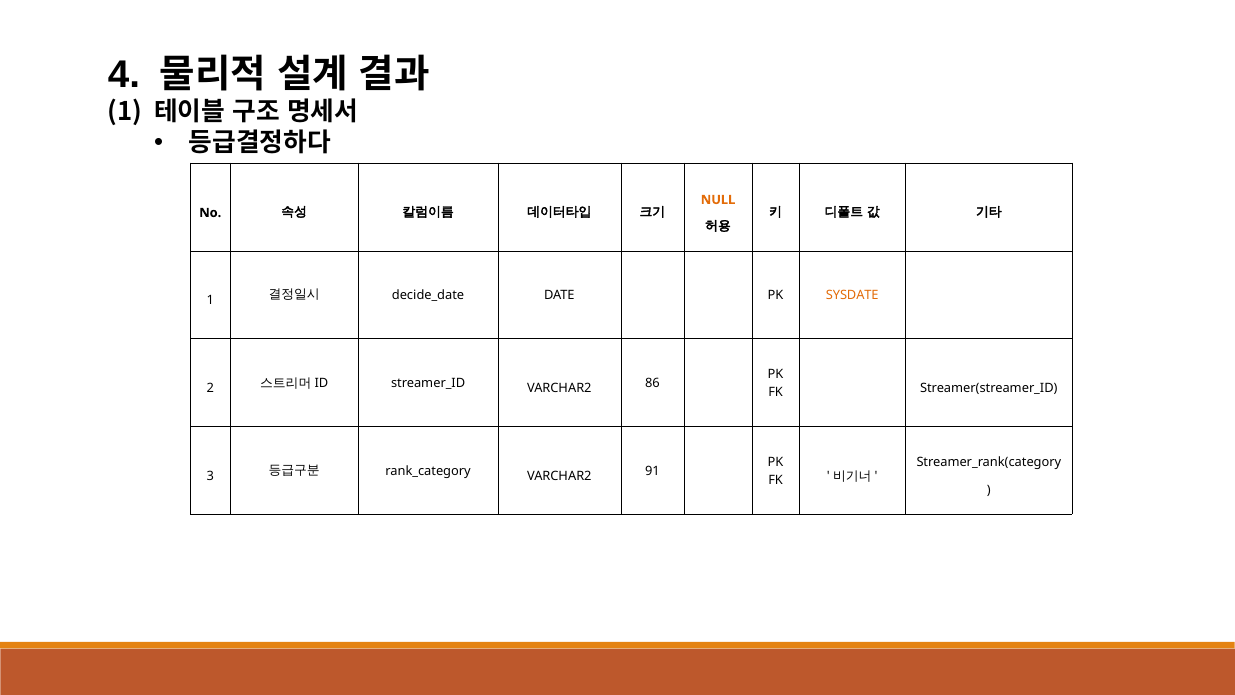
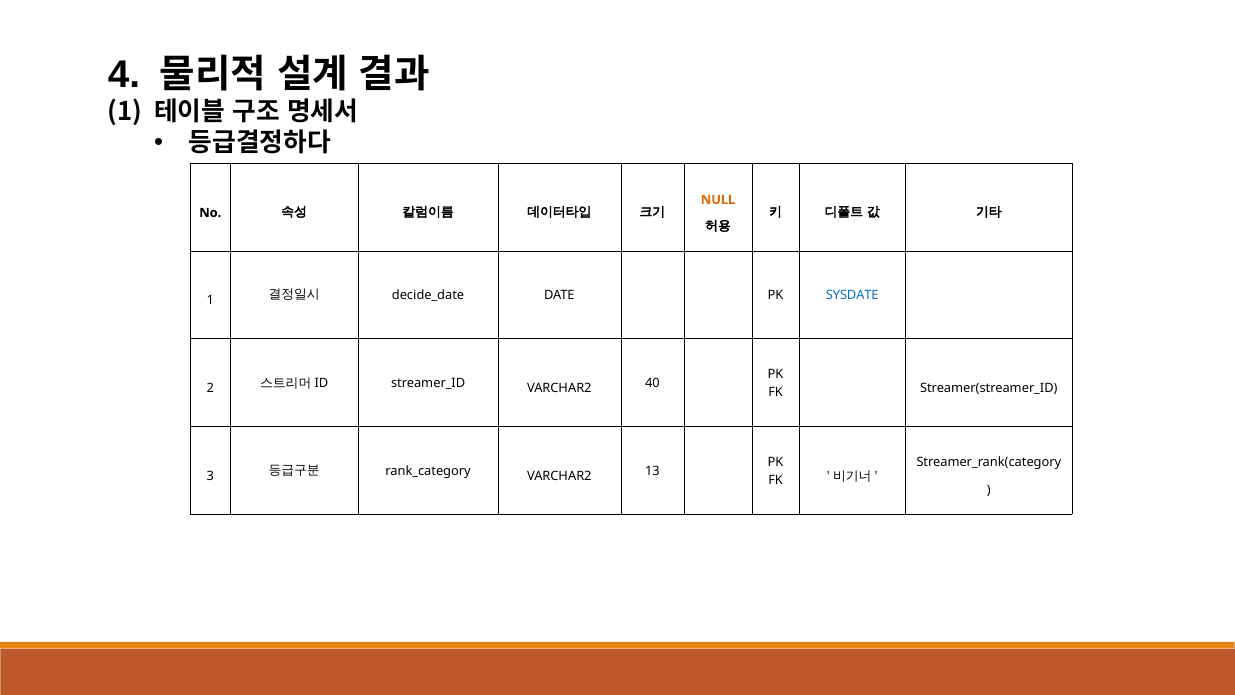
SYSDATE colour: orange -> blue
86: 86 -> 40
91: 91 -> 13
